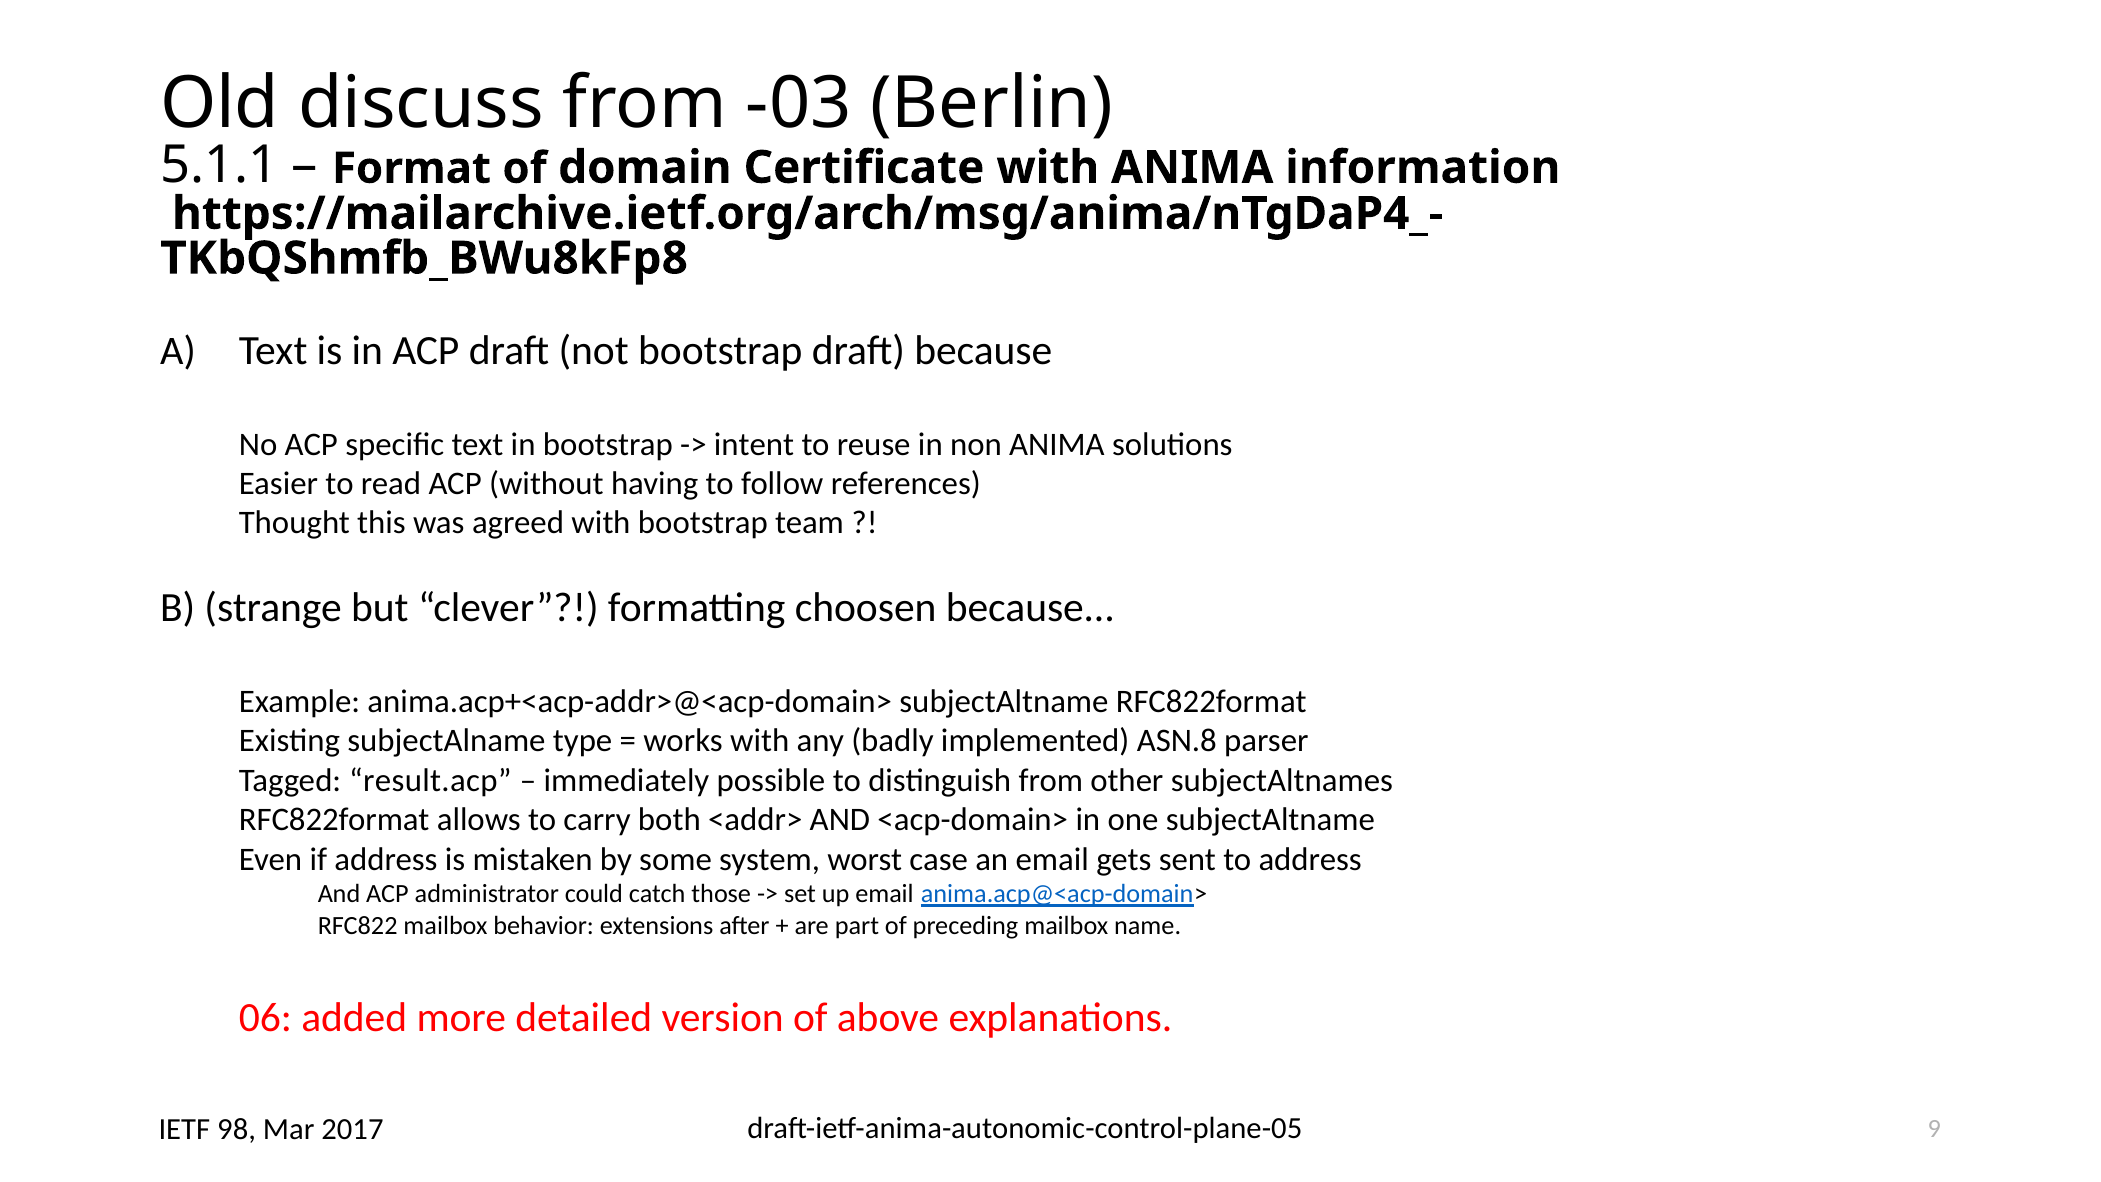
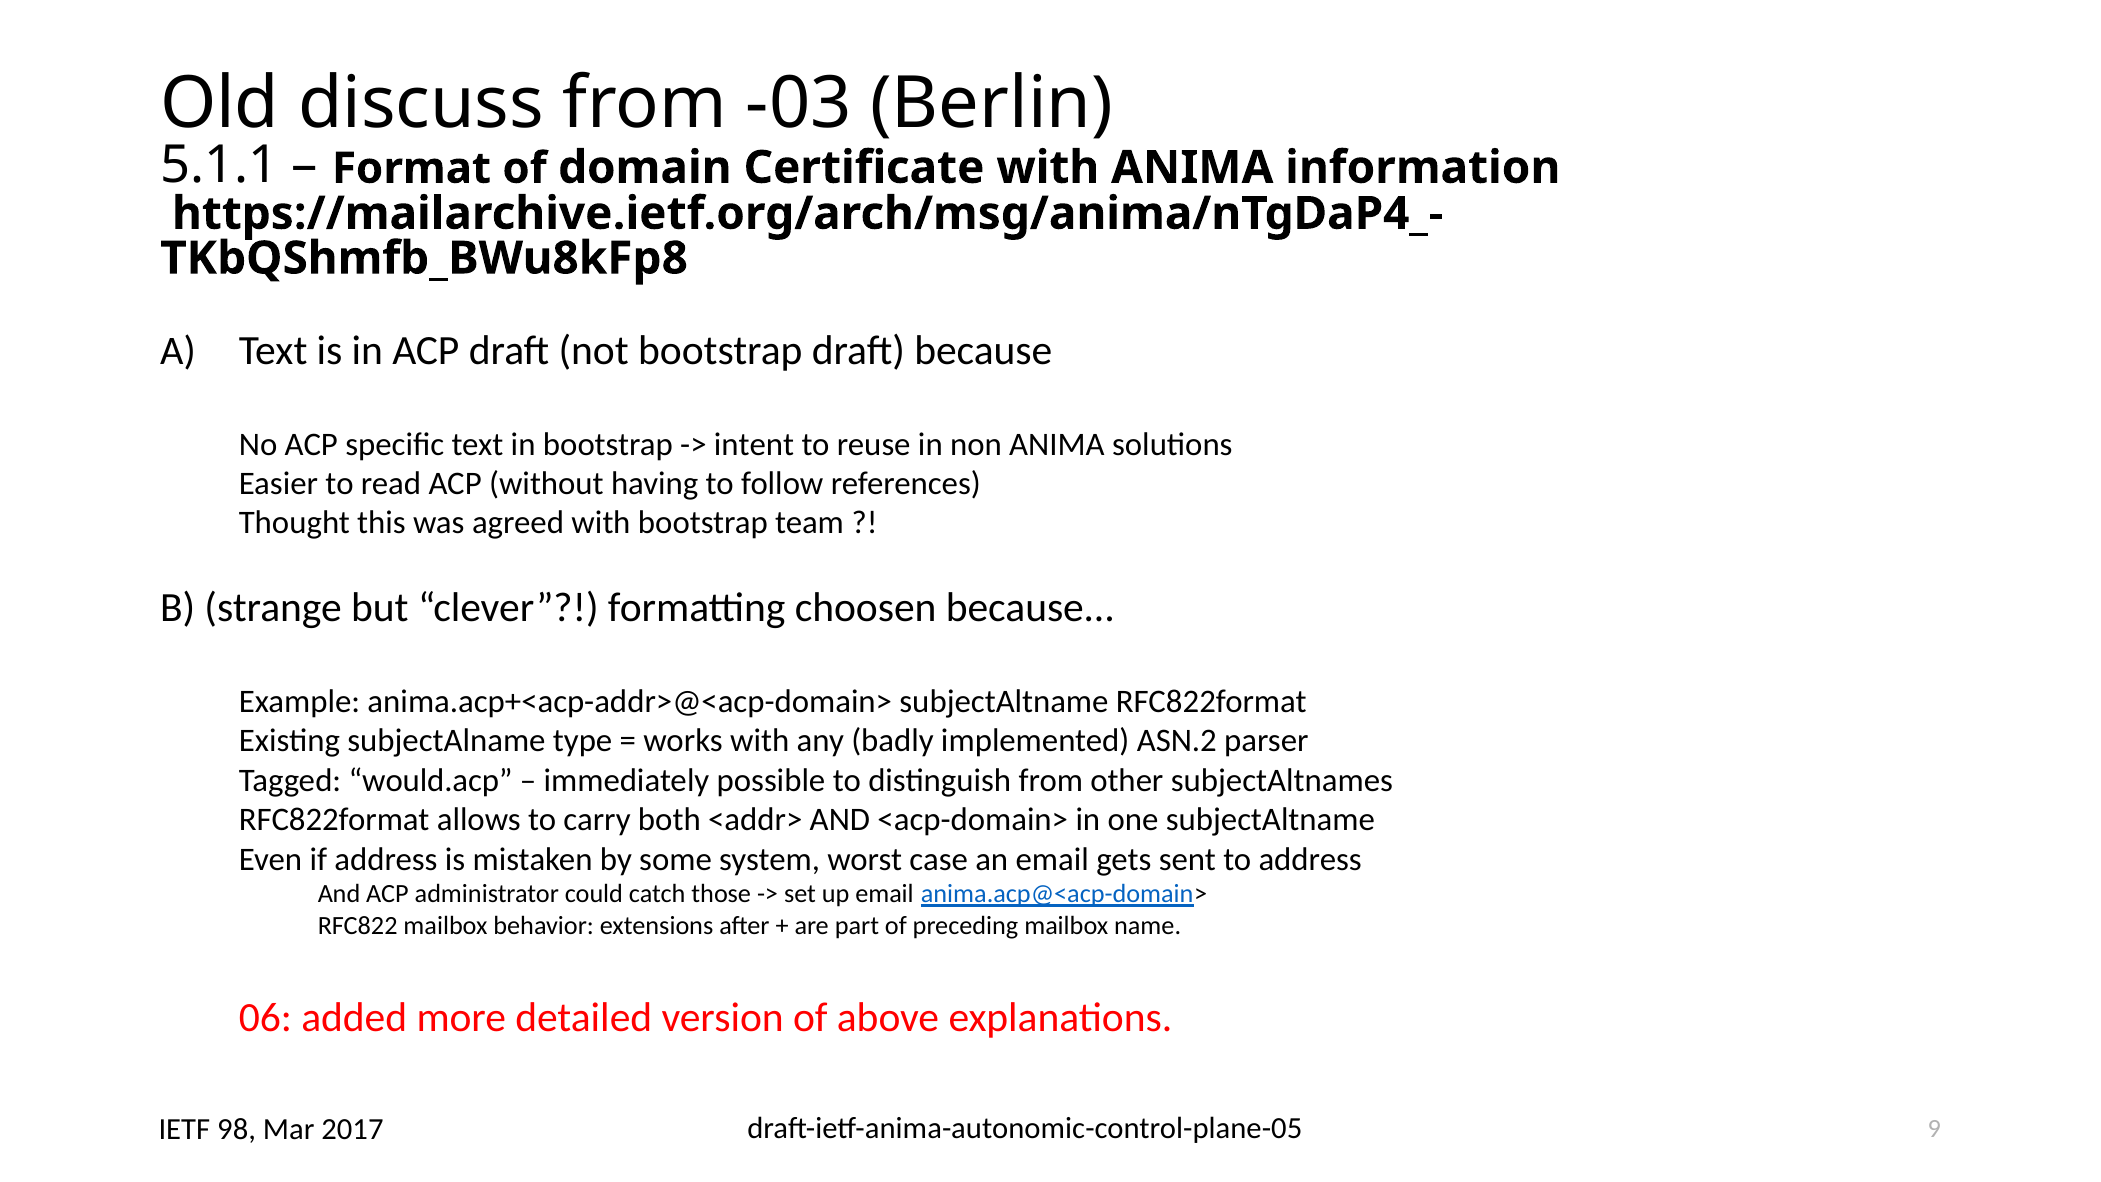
ASN.8: ASN.8 -> ASN.2
result.acp: result.acp -> would.acp
